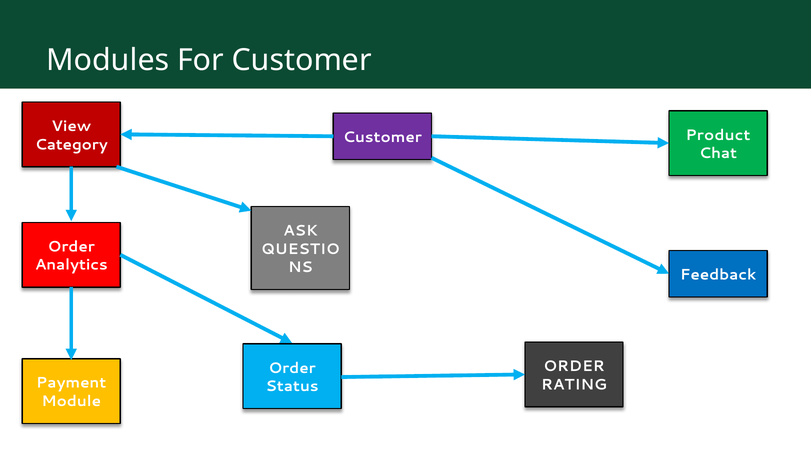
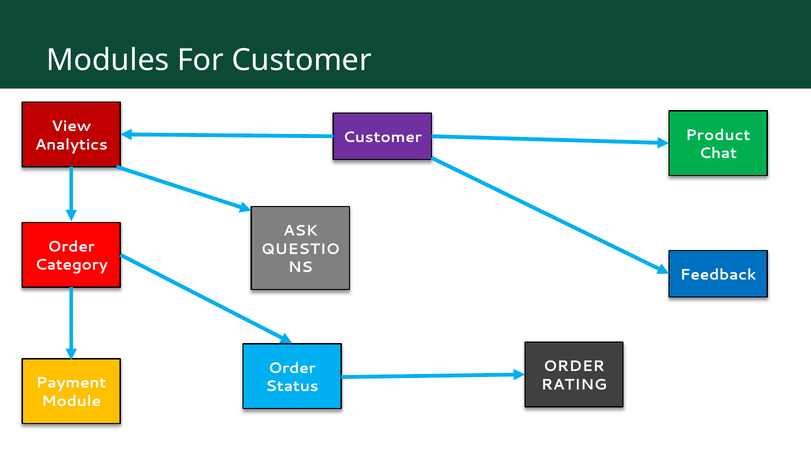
Category: Category -> Analytics
Analytics: Analytics -> Category
